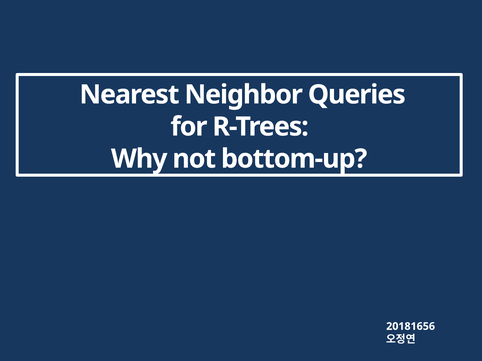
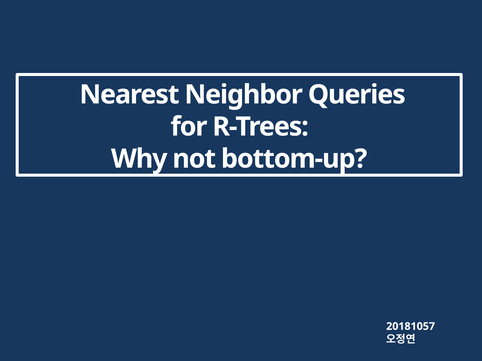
20181656: 20181656 -> 20181057
